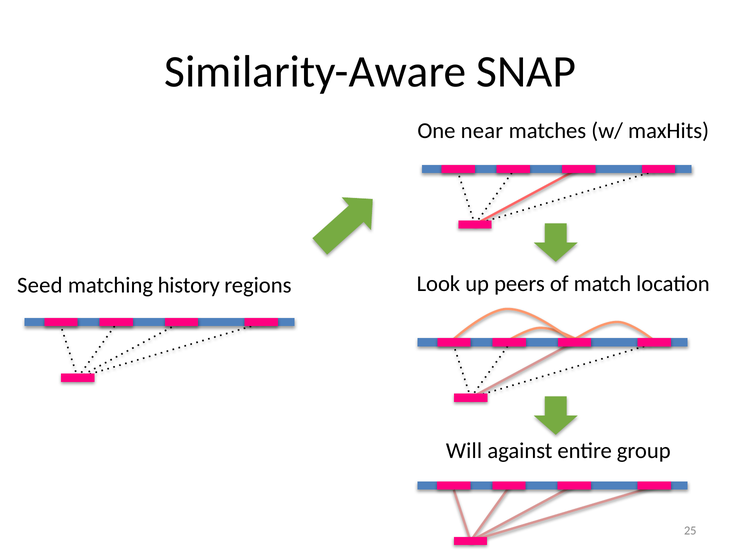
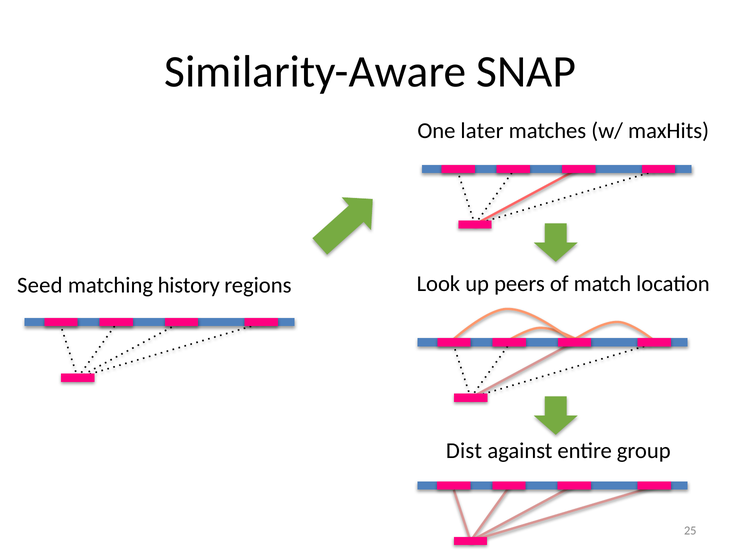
near: near -> later
Will: Will -> Dist
